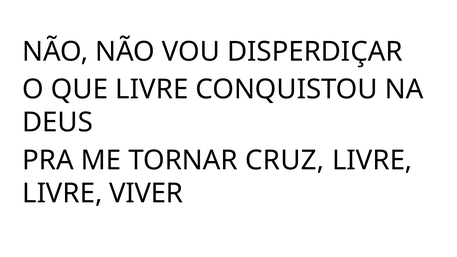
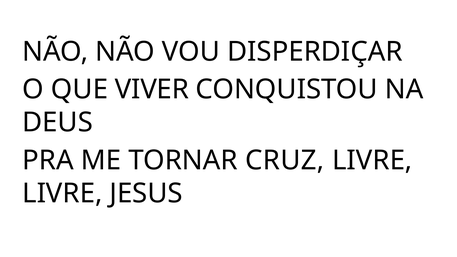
QUE LIVRE: LIVRE -> VIVER
VIVER: VIVER -> JESUS
